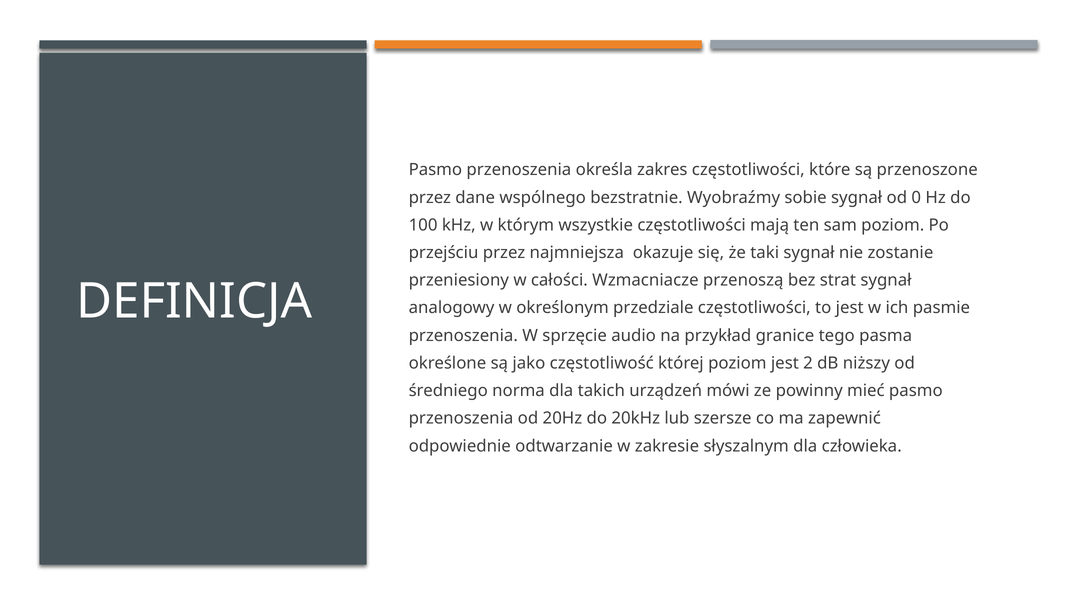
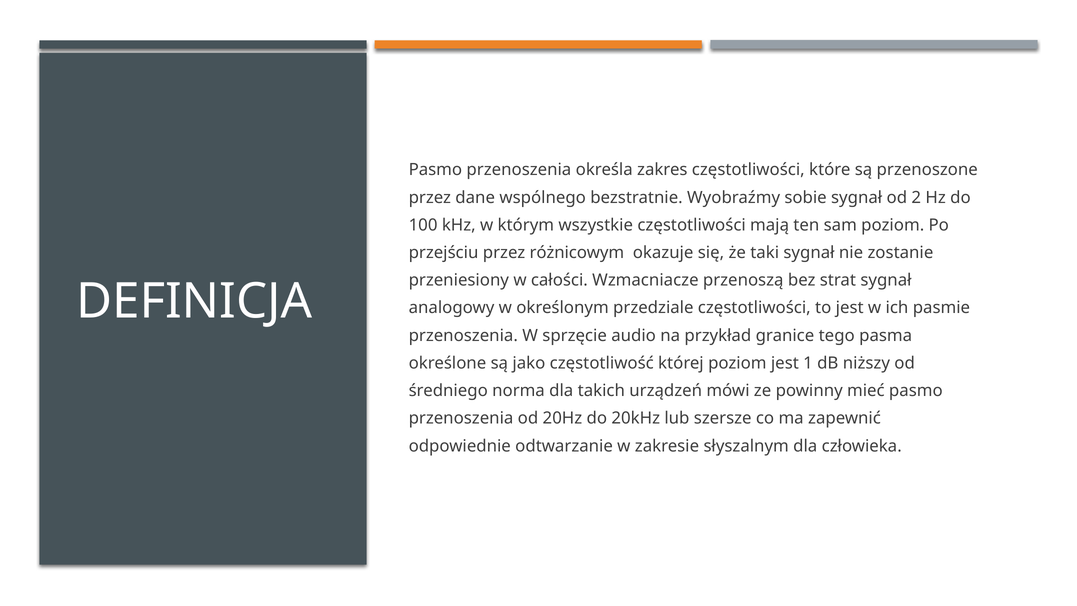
0: 0 -> 2
najmniejsza: najmniejsza -> różnicowym
2: 2 -> 1
